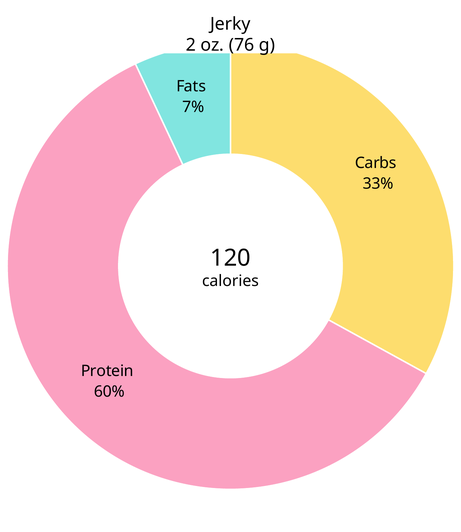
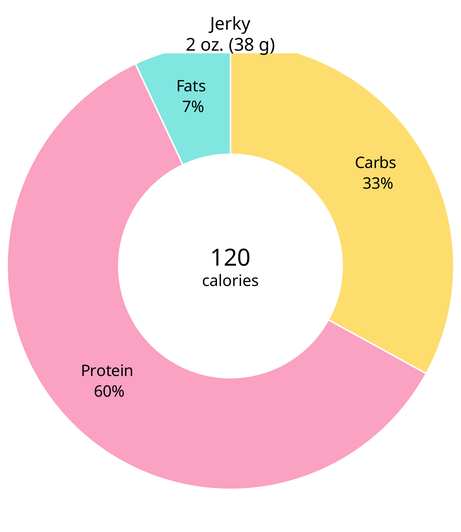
76: 76 -> 38
